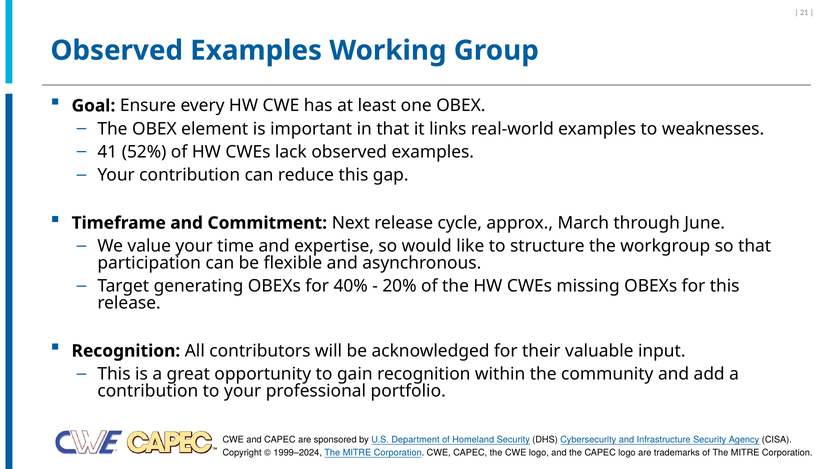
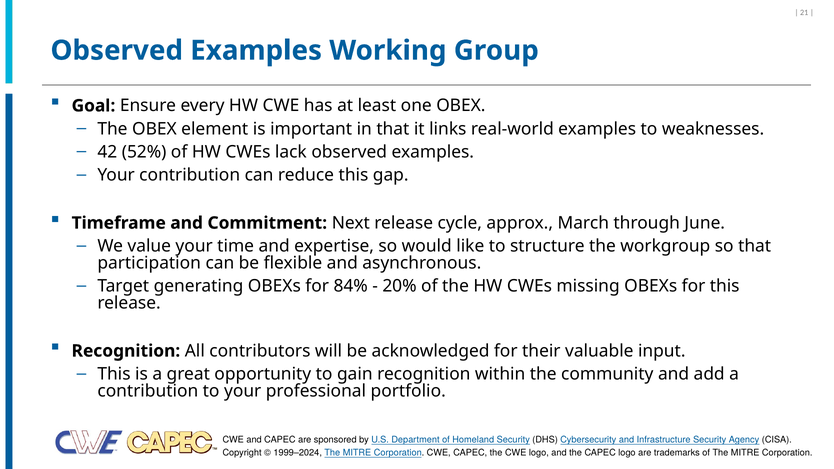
41: 41 -> 42
40%: 40% -> 84%
